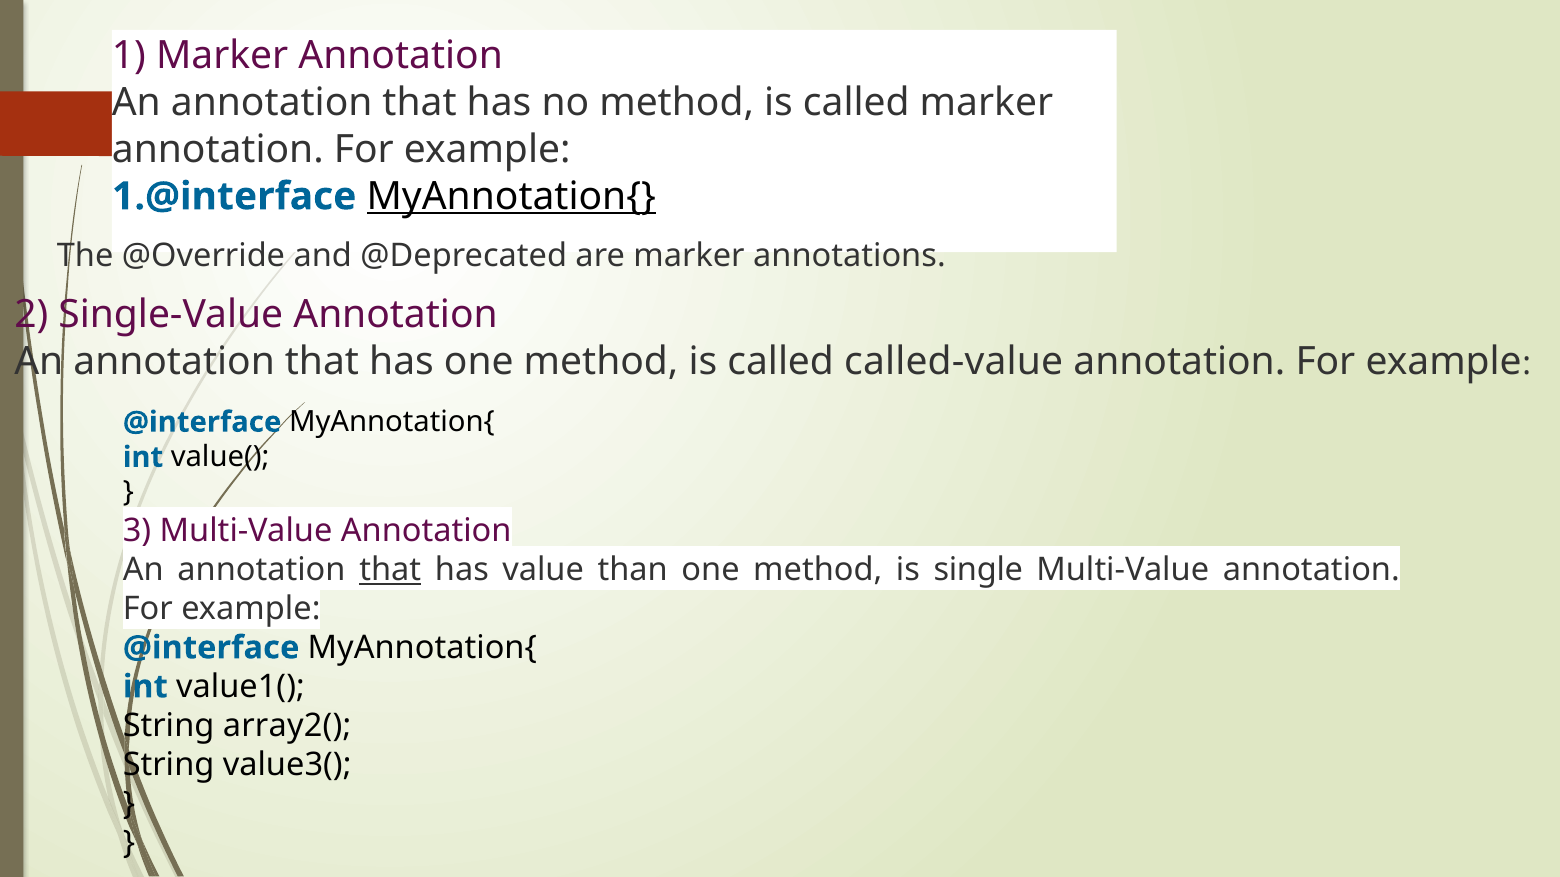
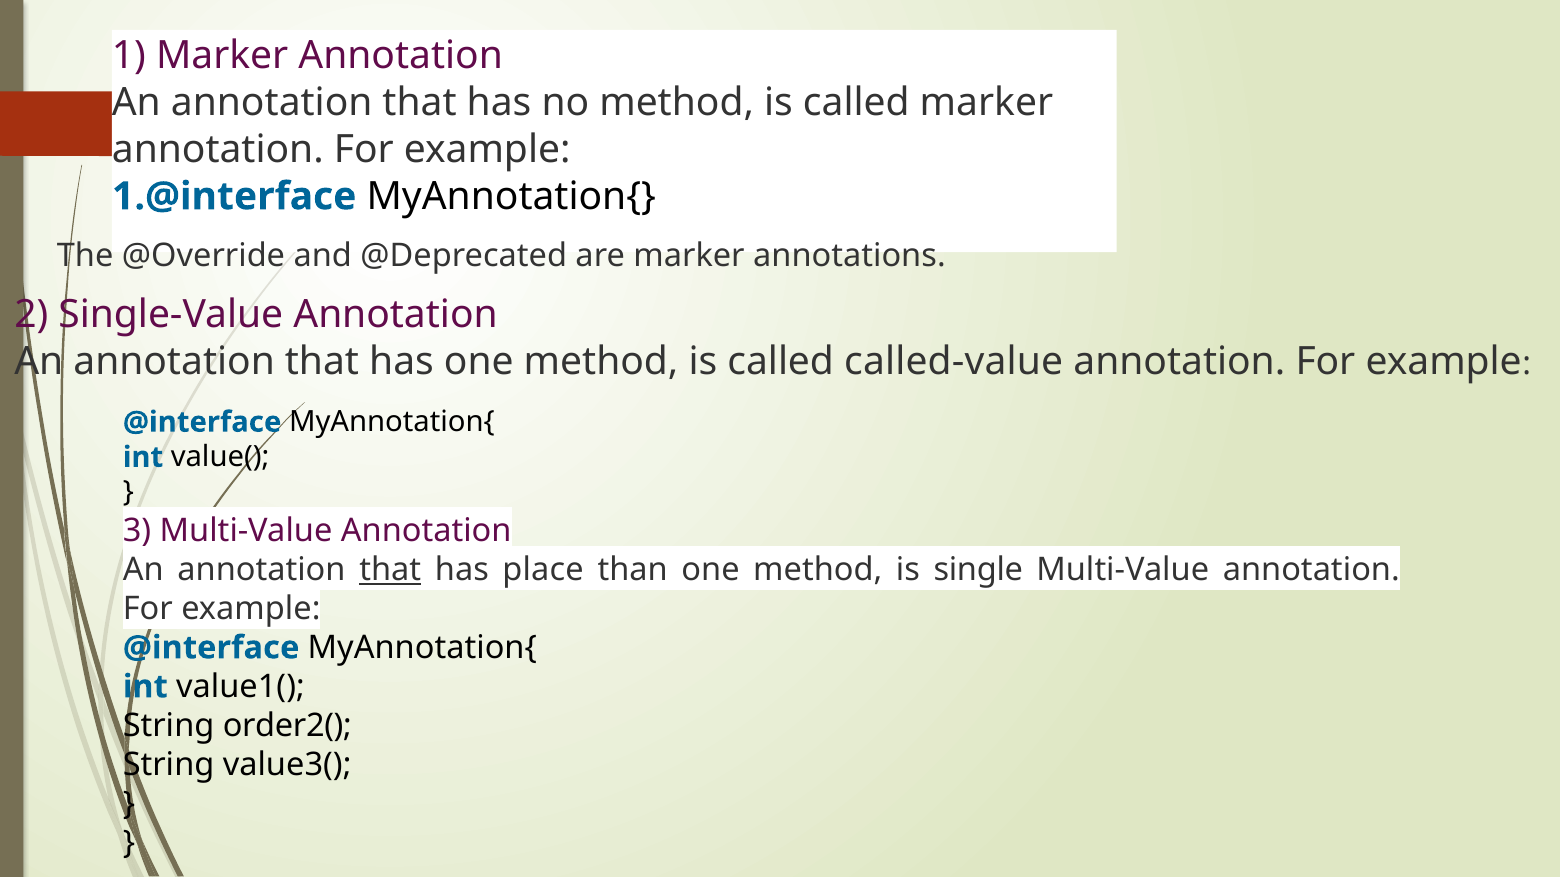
MyAnnotation{ at (511, 197) underline: present -> none
value: value -> place
array2(: array2( -> order2(
